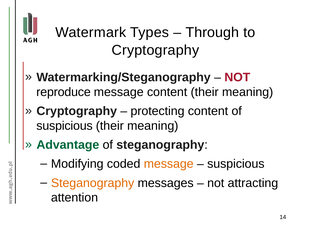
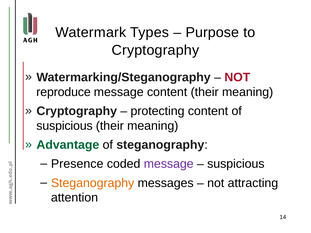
Through: Through -> Purpose
Modifying: Modifying -> Presence
message at (169, 164) colour: orange -> purple
